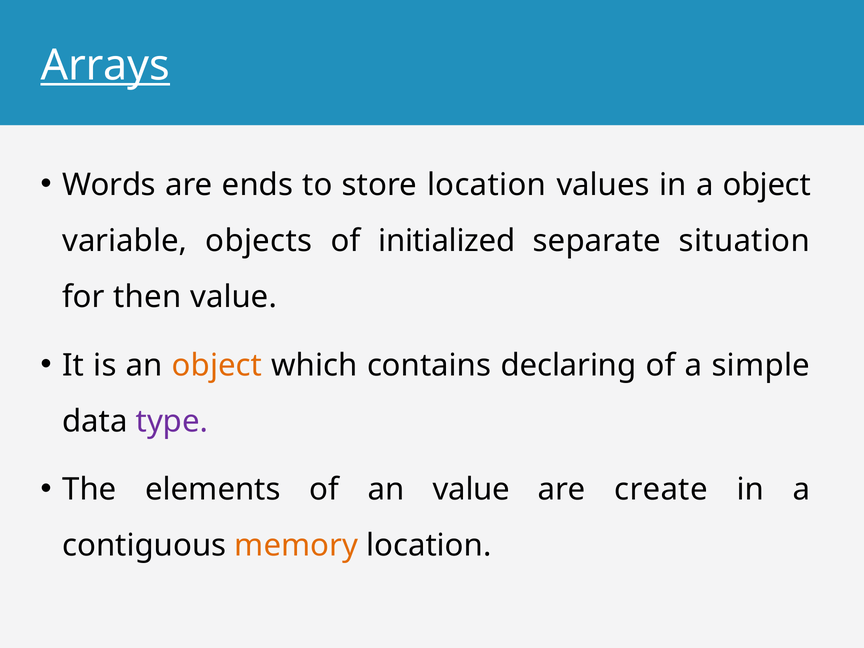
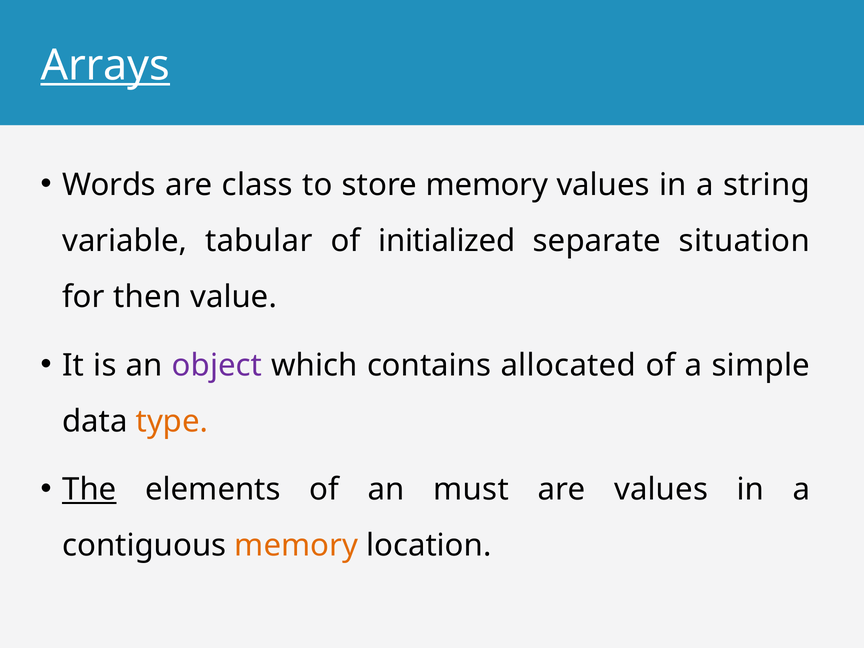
ends: ends -> class
store location: location -> memory
a object: object -> string
objects: objects -> tabular
object at (217, 365) colour: orange -> purple
declaring: declaring -> allocated
type colour: purple -> orange
The underline: none -> present
an value: value -> must
are create: create -> values
